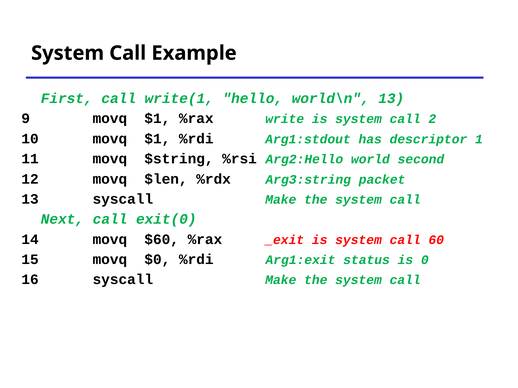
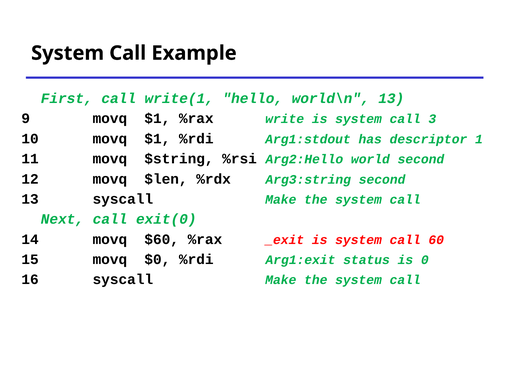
2: 2 -> 3
Arg3:string packet: packet -> second
